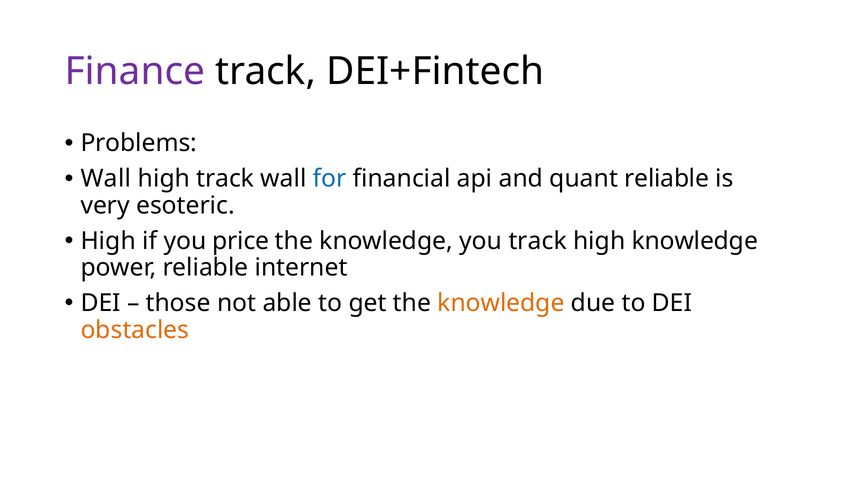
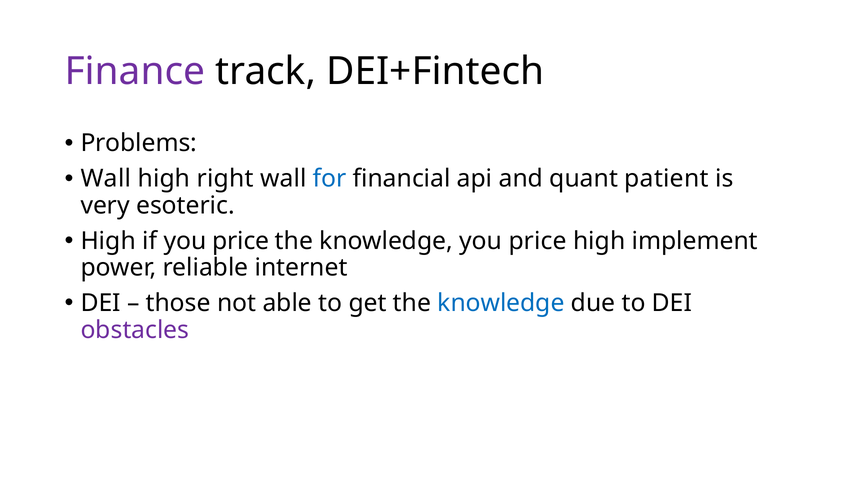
high track: track -> right
quant reliable: reliable -> patient
knowledge you track: track -> price
high knowledge: knowledge -> implement
knowledge at (501, 303) colour: orange -> blue
obstacles colour: orange -> purple
